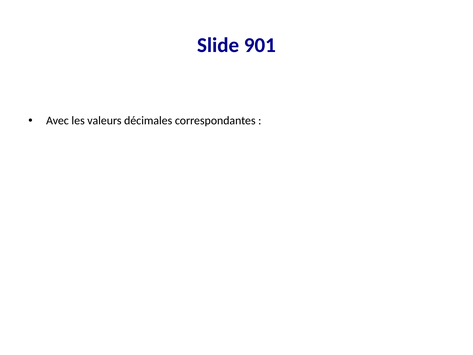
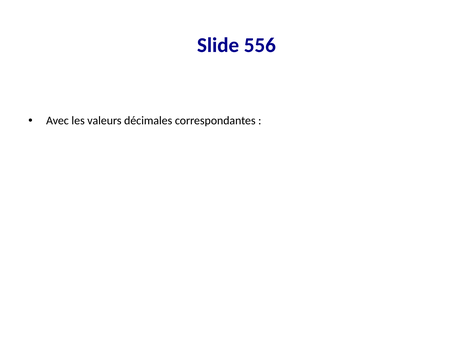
901: 901 -> 556
